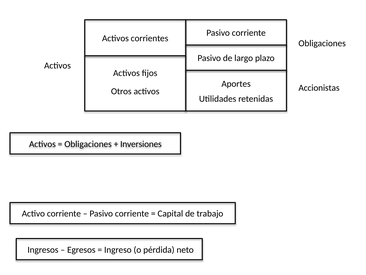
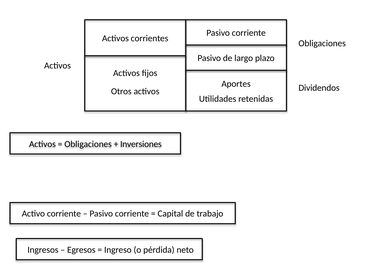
Accionistas: Accionistas -> Dividendos
